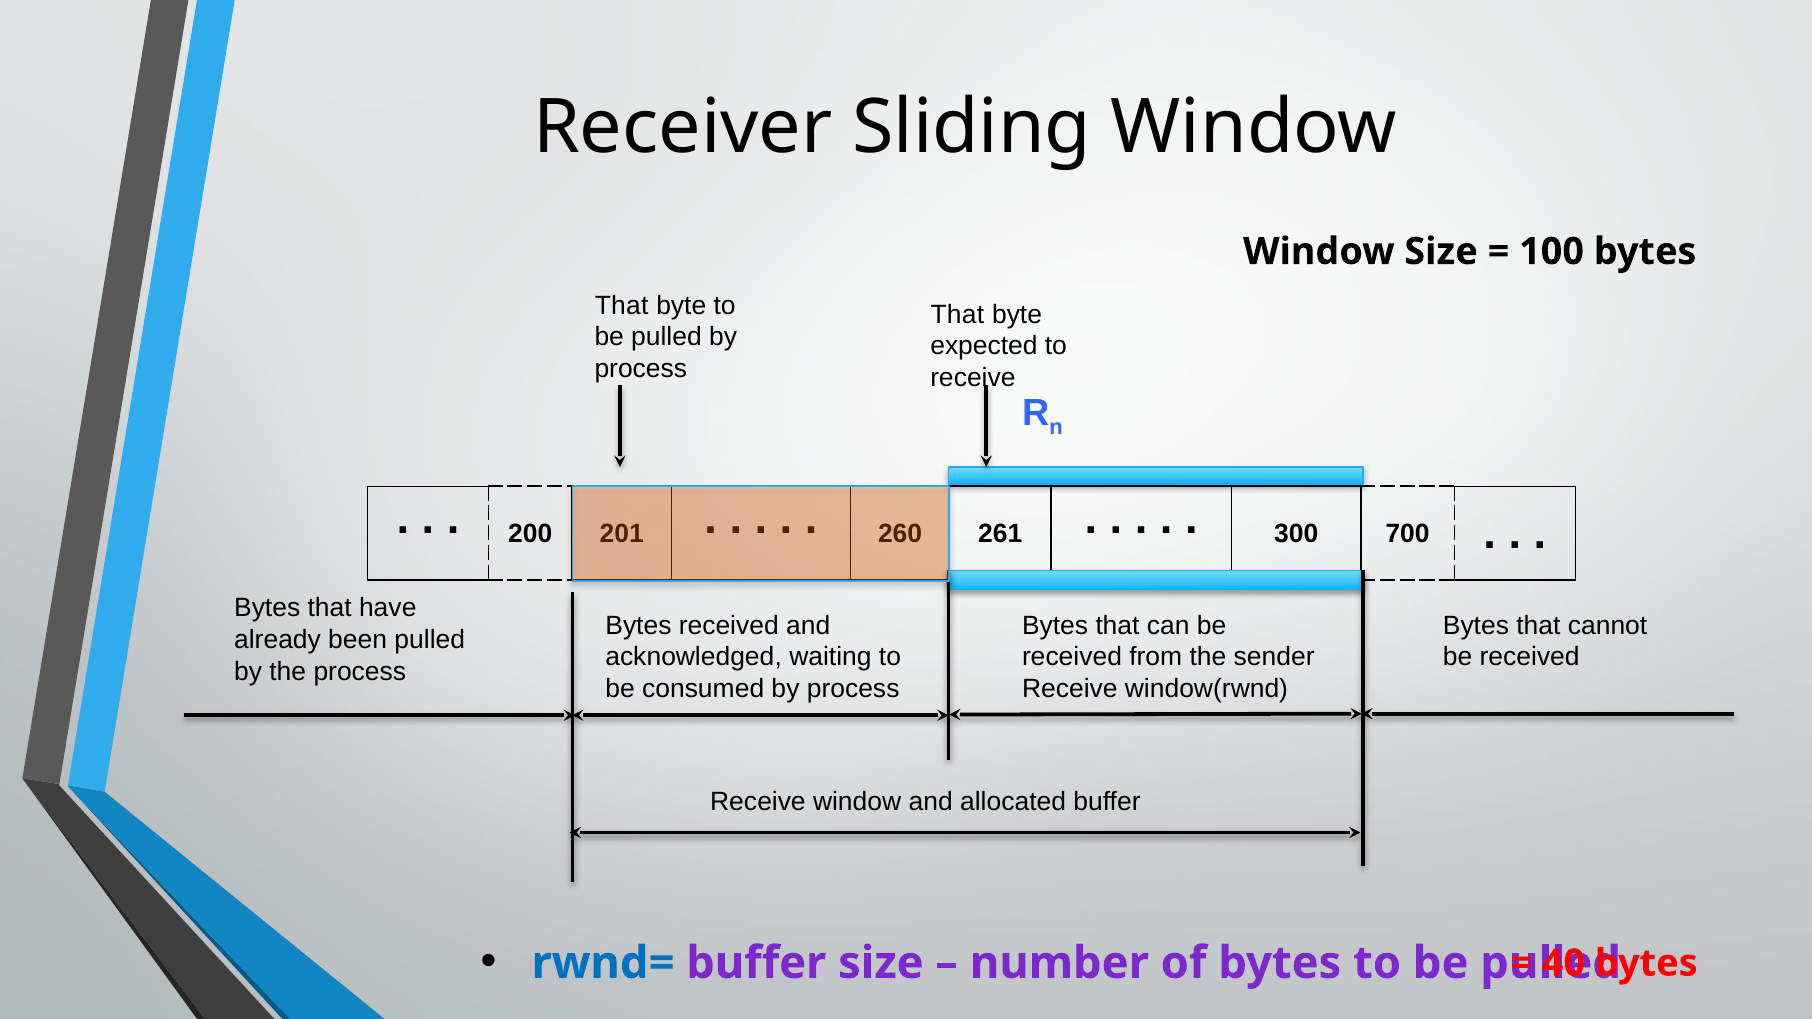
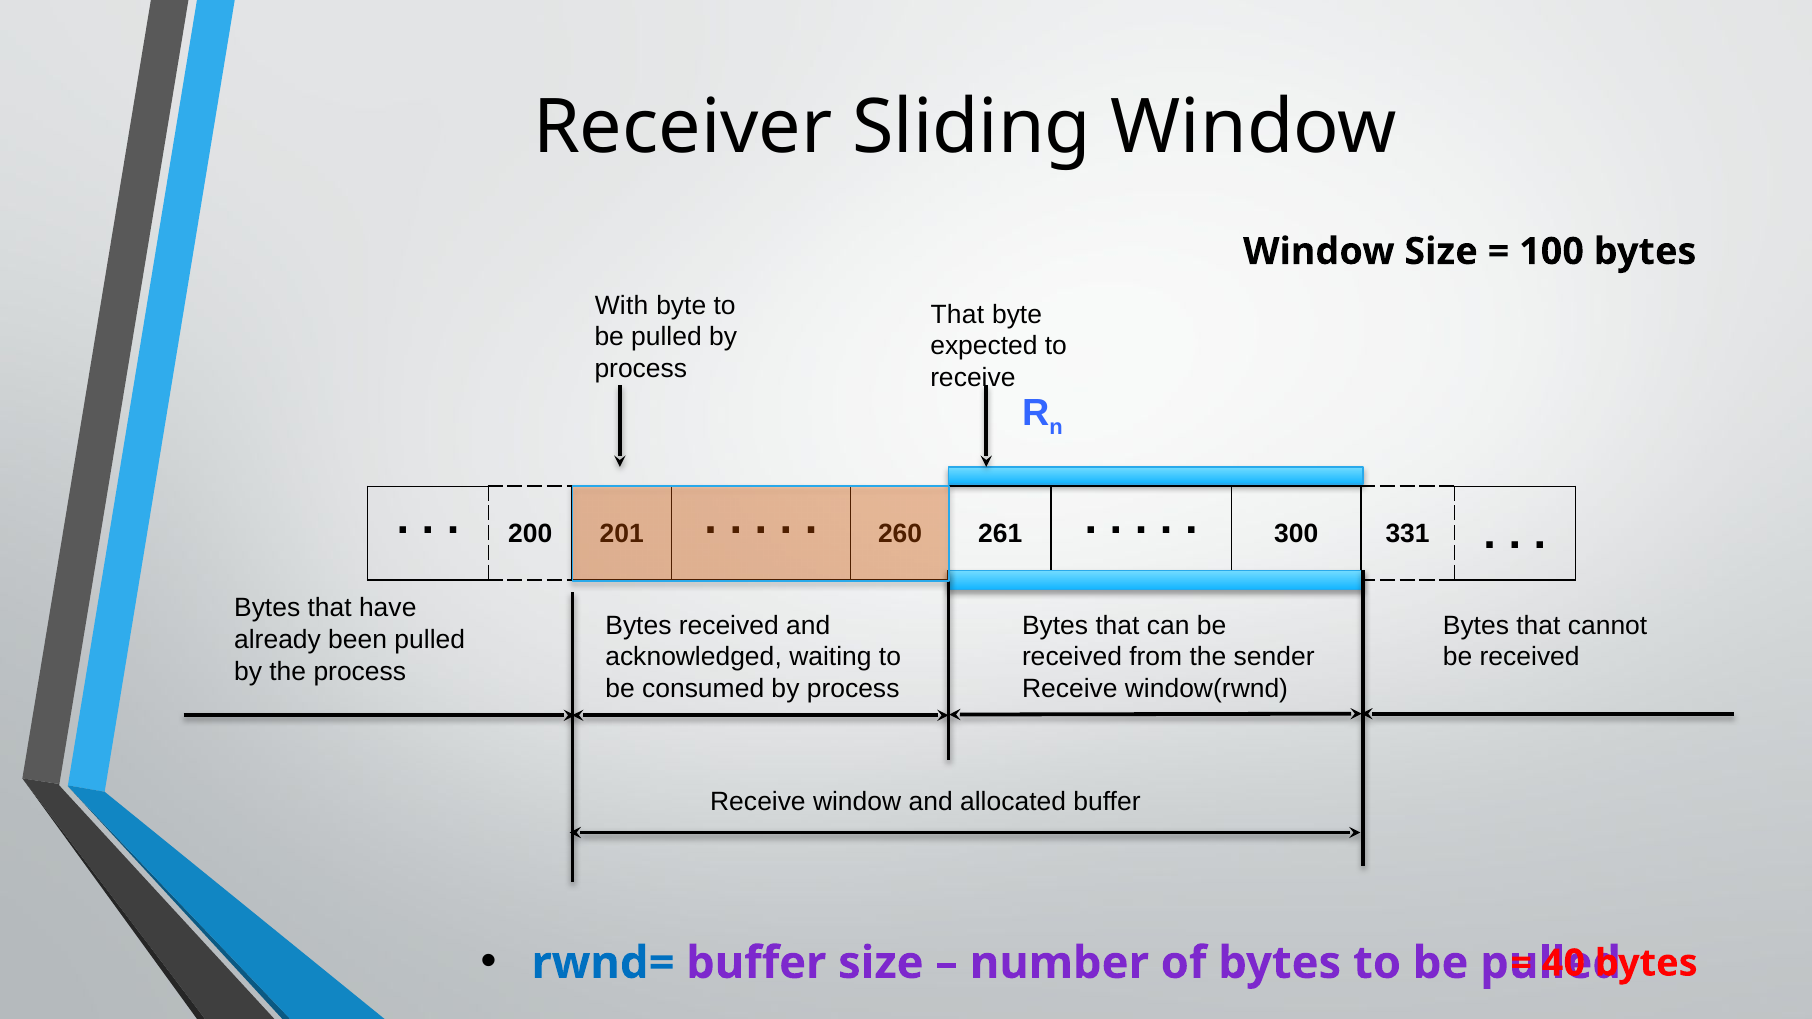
That at (622, 306): That -> With
700: 700 -> 331
